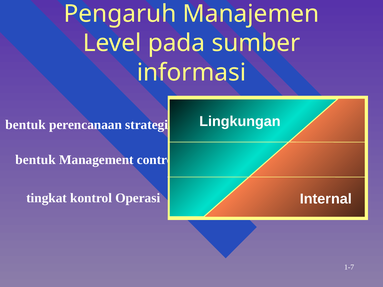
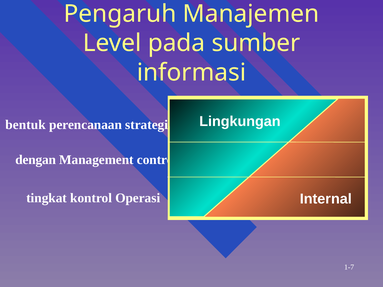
bentuk at (36, 160): bentuk -> dengan
